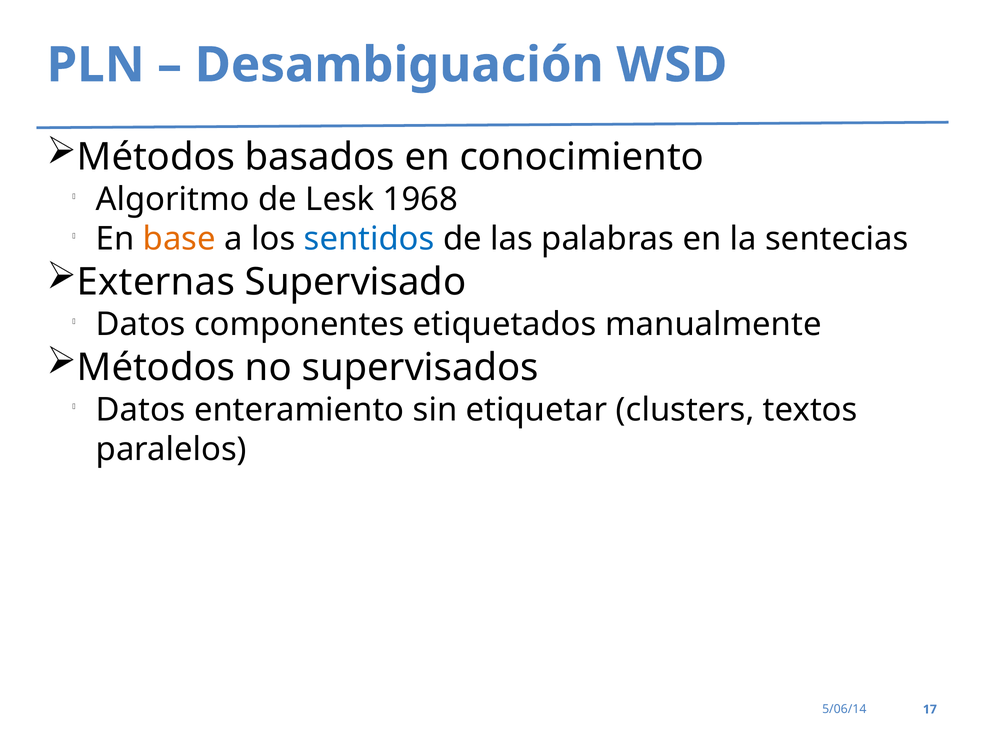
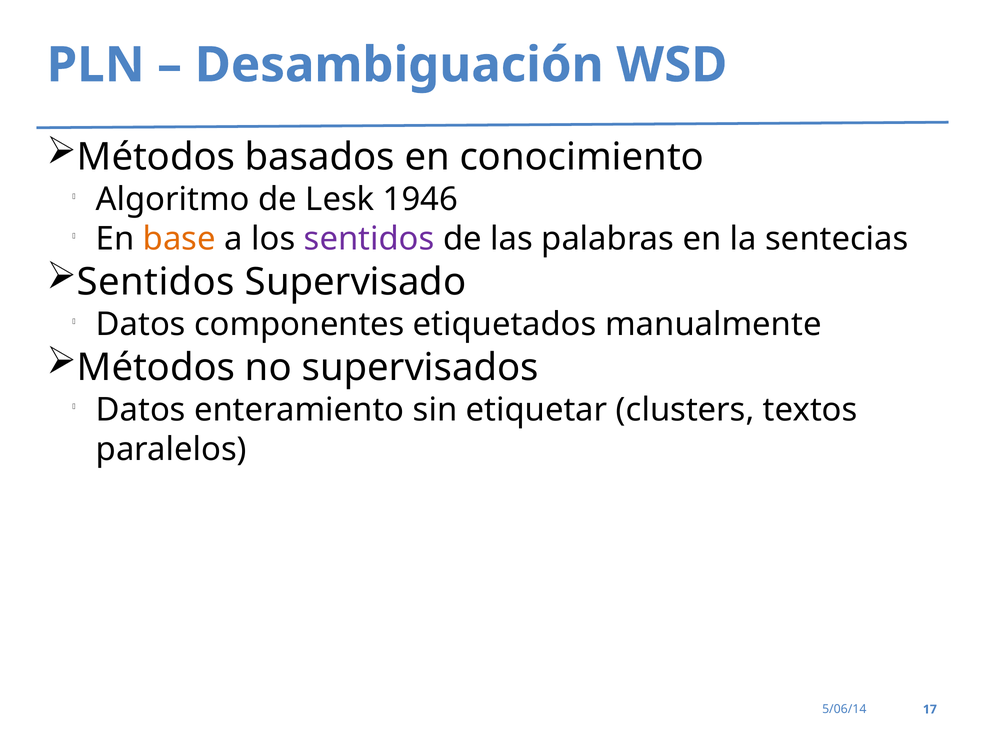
1968: 1968 -> 1946
sentidos at (369, 239) colour: blue -> purple
Externas at (156, 282): Externas -> Sentidos
